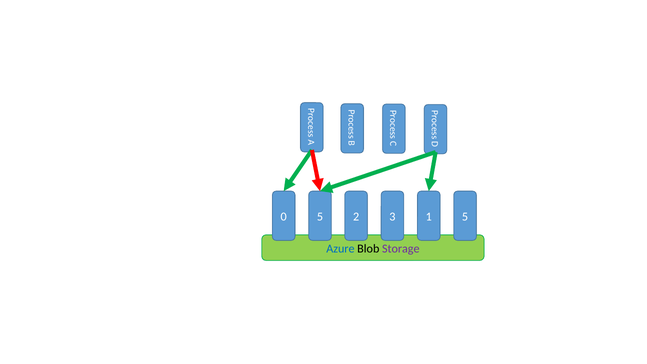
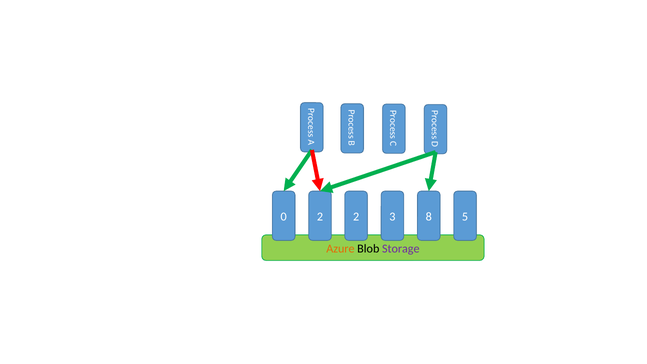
0 5: 5 -> 2
1: 1 -> 8
Azure colour: blue -> orange
